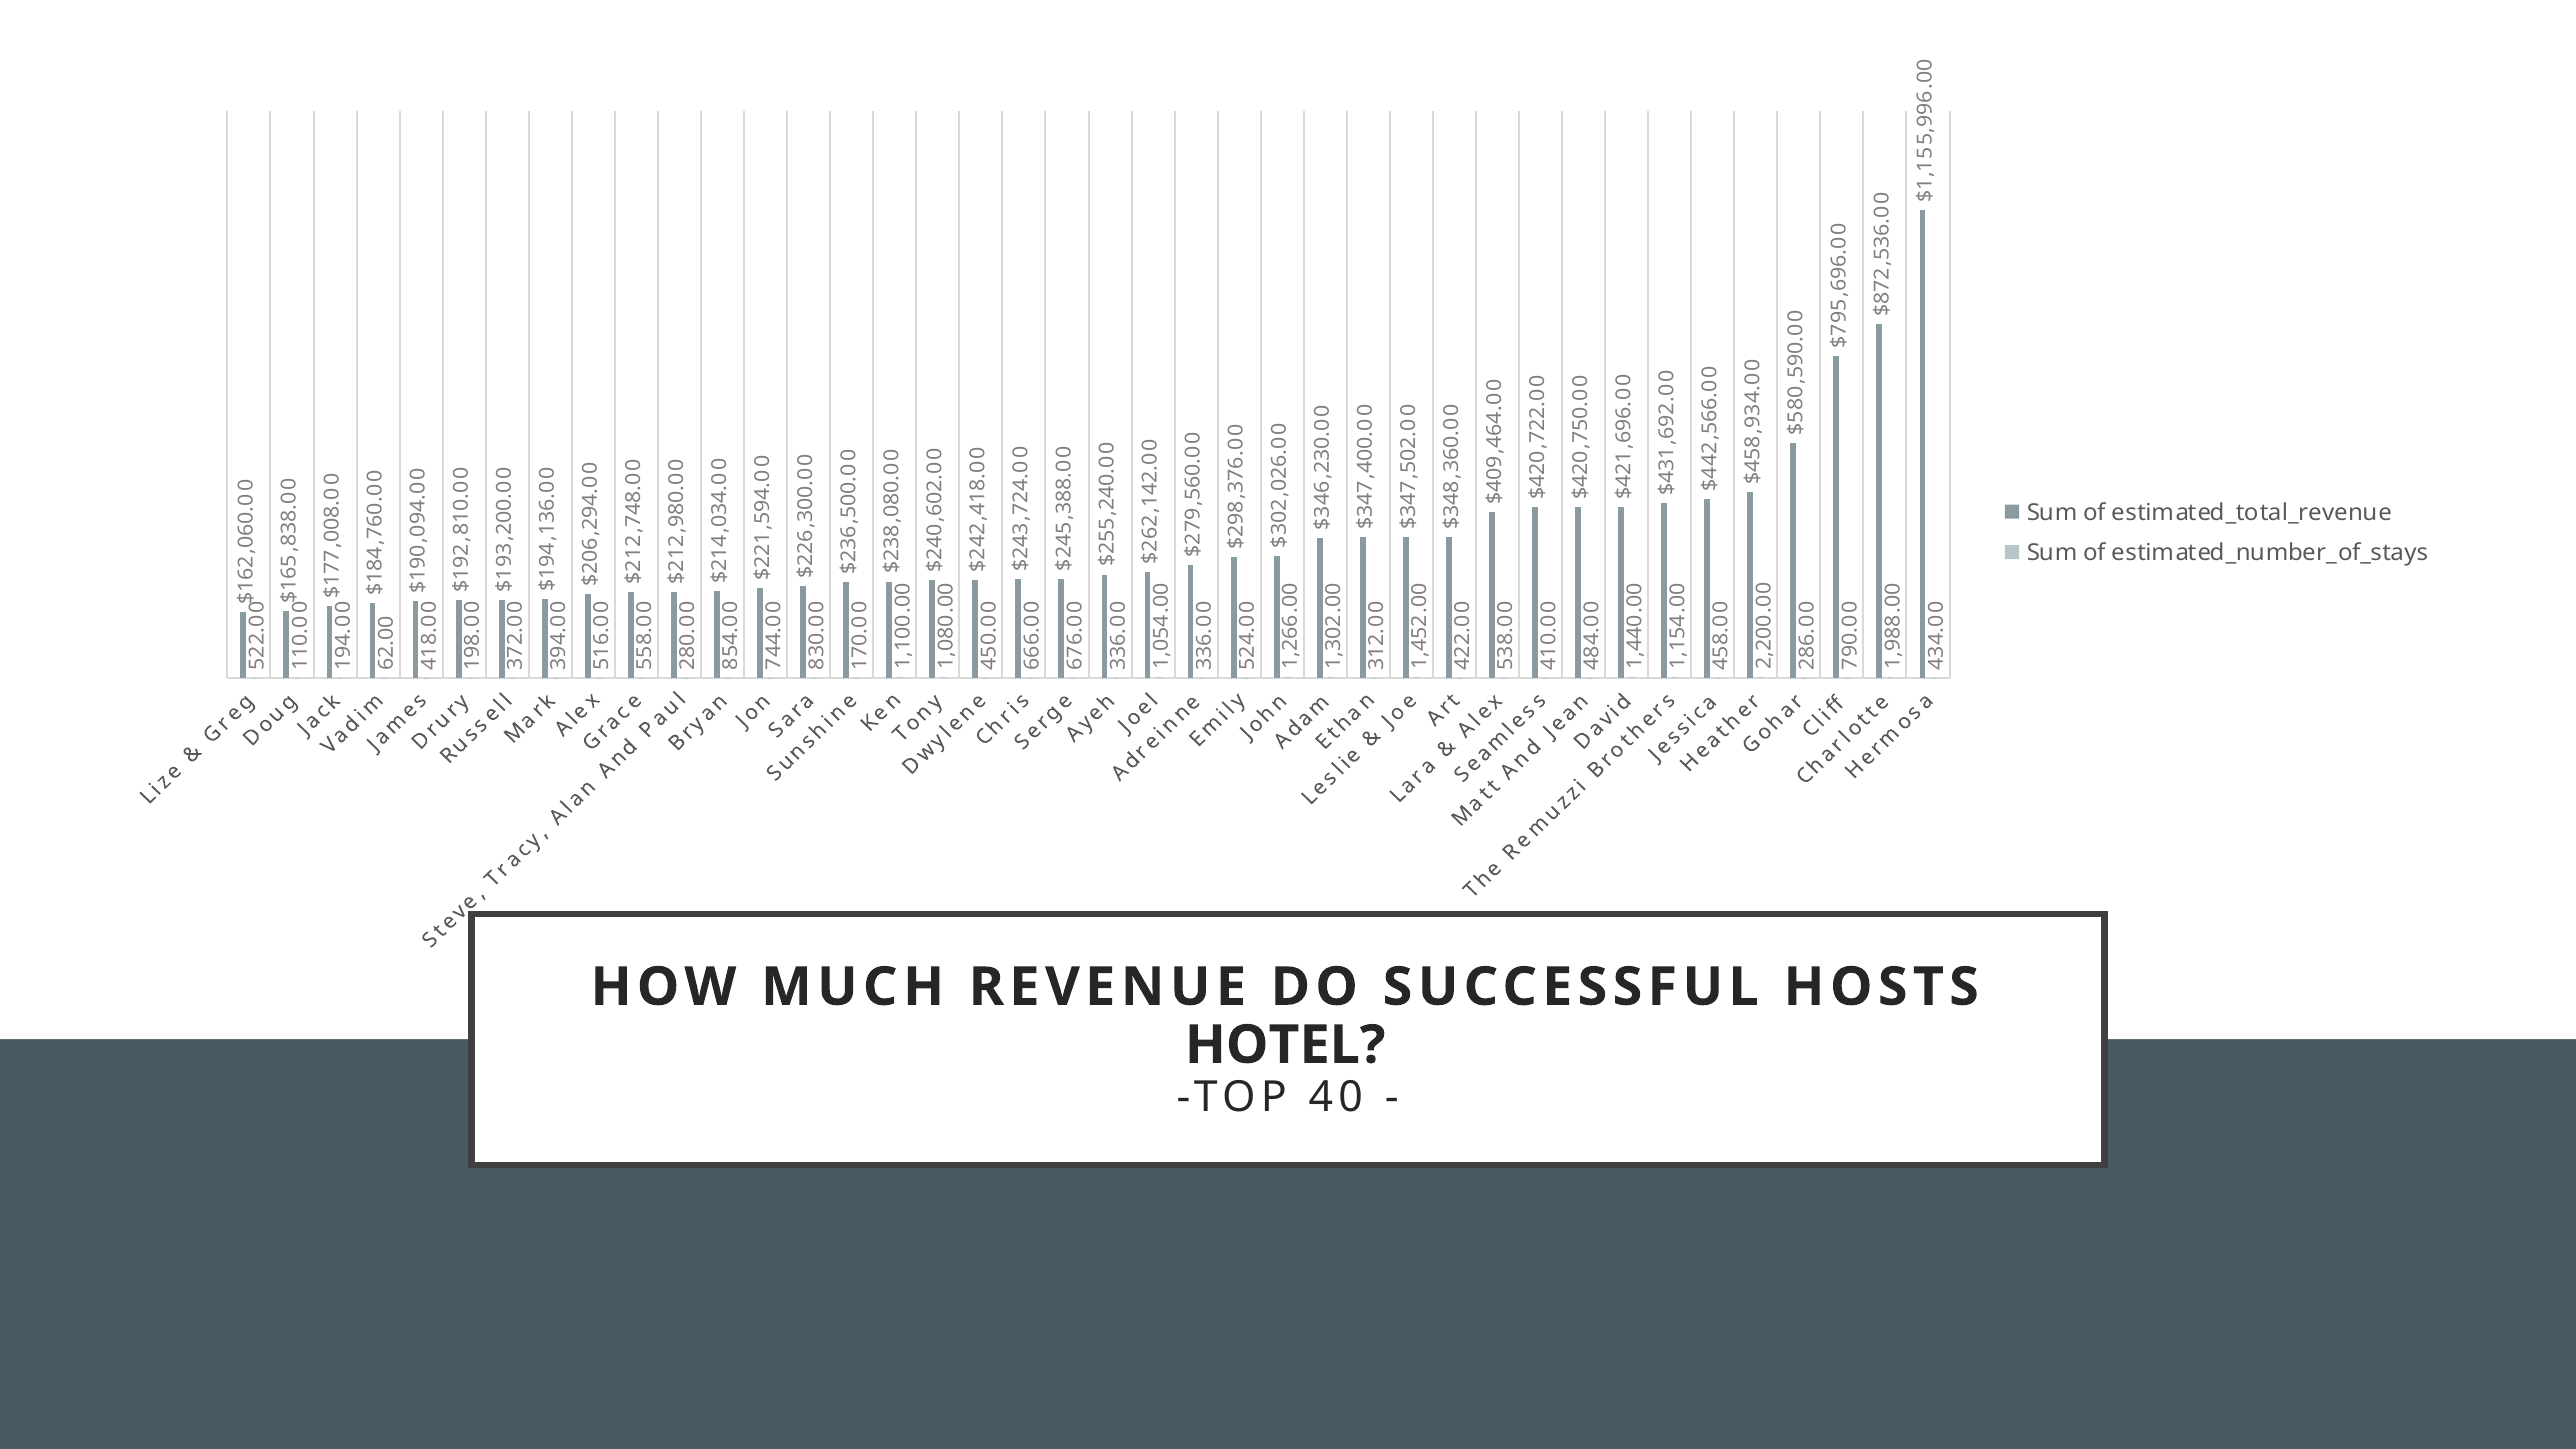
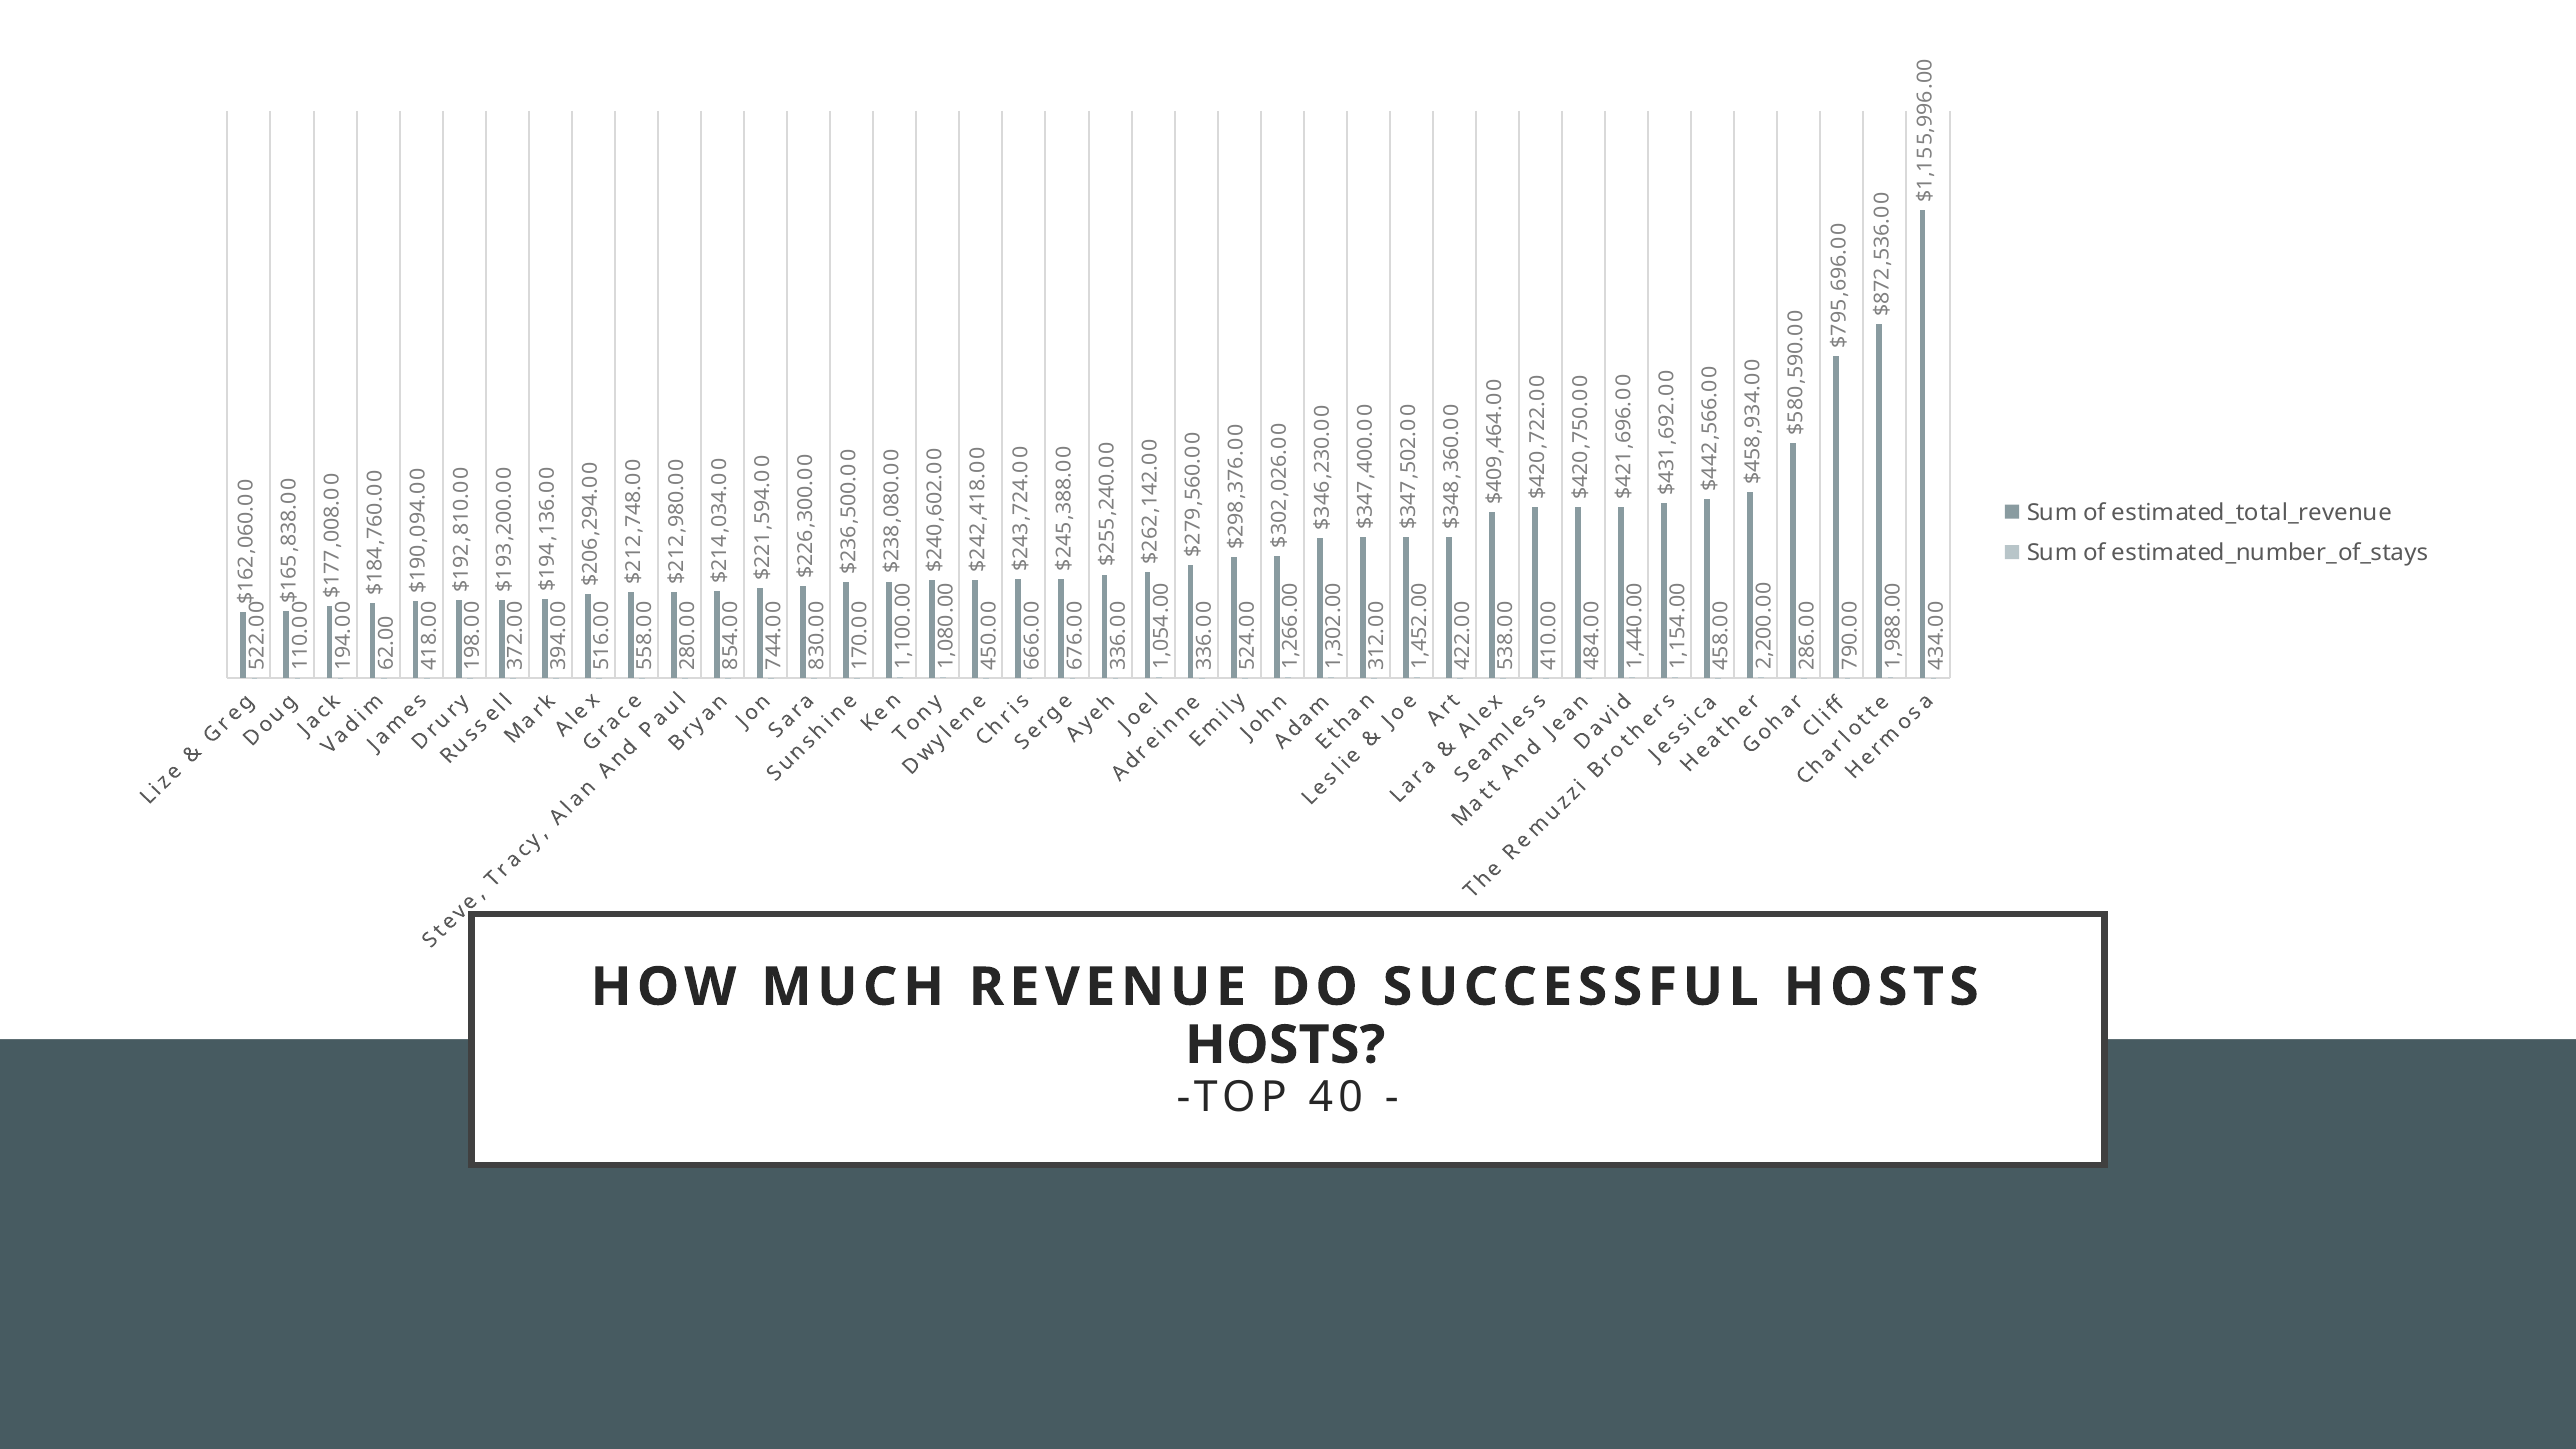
HOTEL at (1285, 1045): HOTEL -> HOSTS
